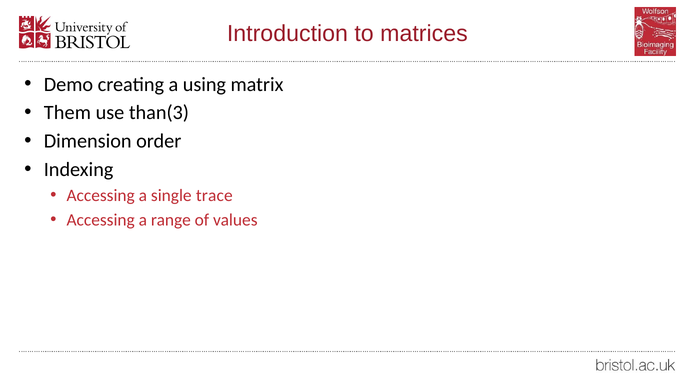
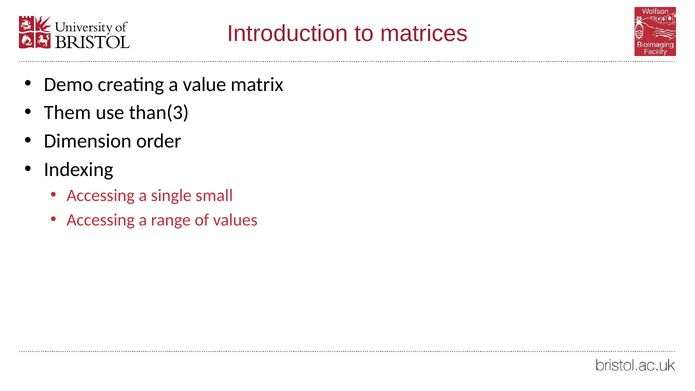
using: using -> value
trace: trace -> small
